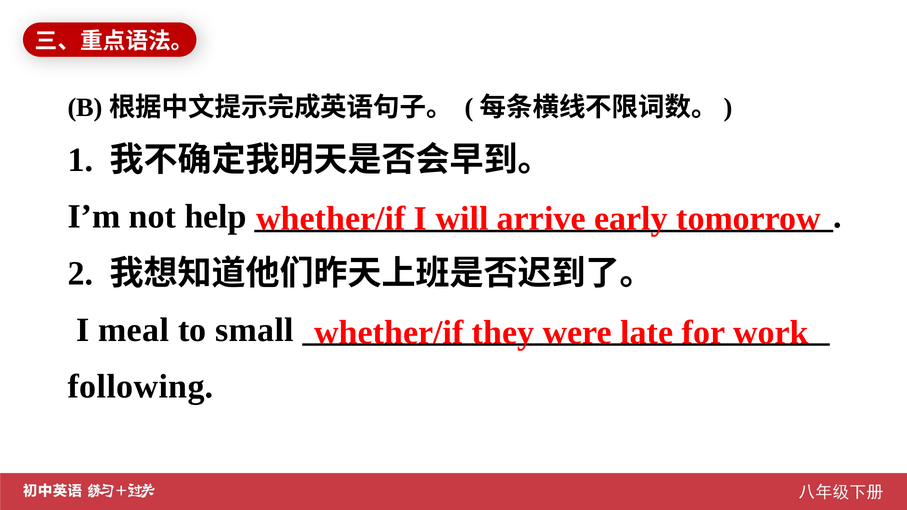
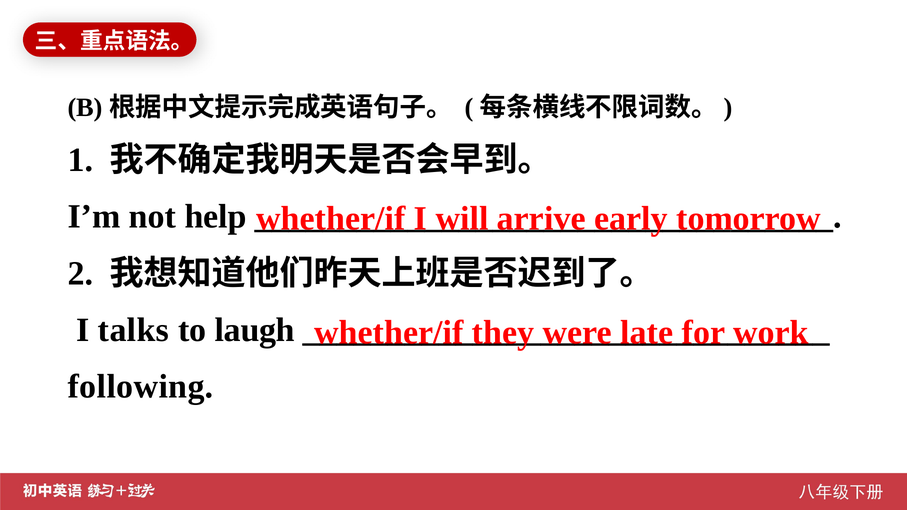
meal: meal -> talks
small: small -> laugh
